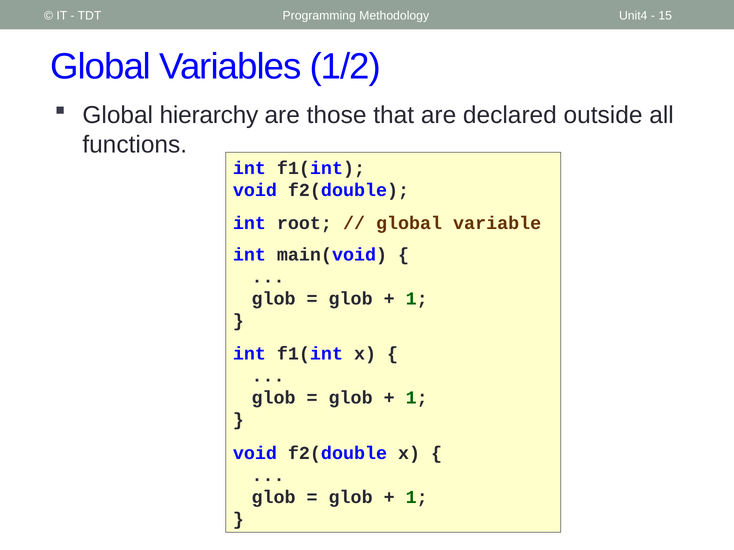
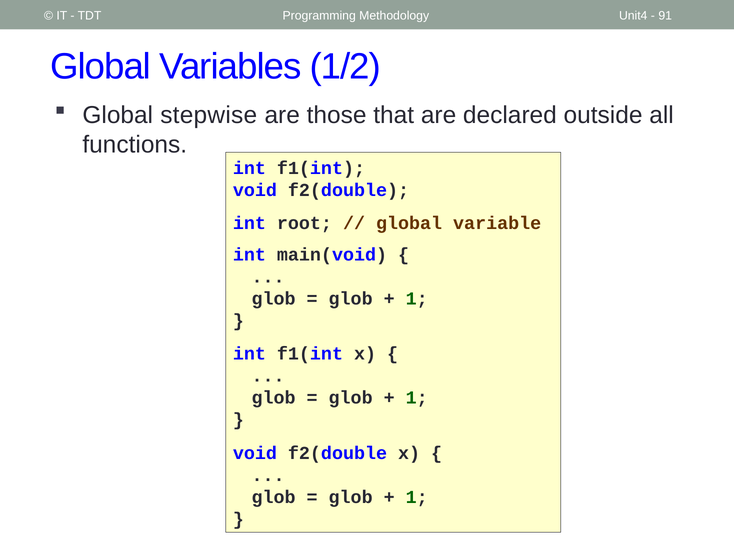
15: 15 -> 91
hierarchy: hierarchy -> stepwise
